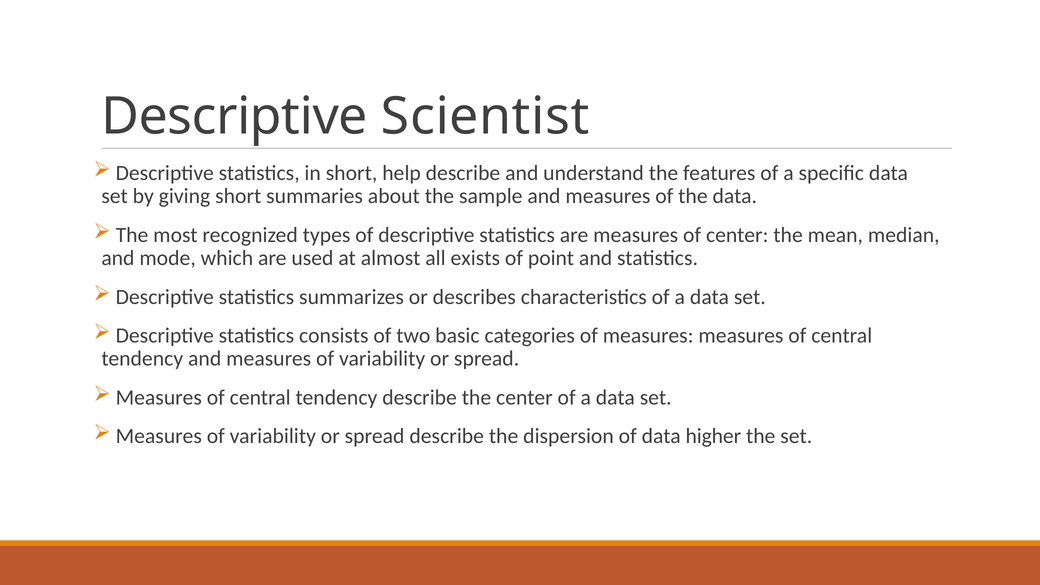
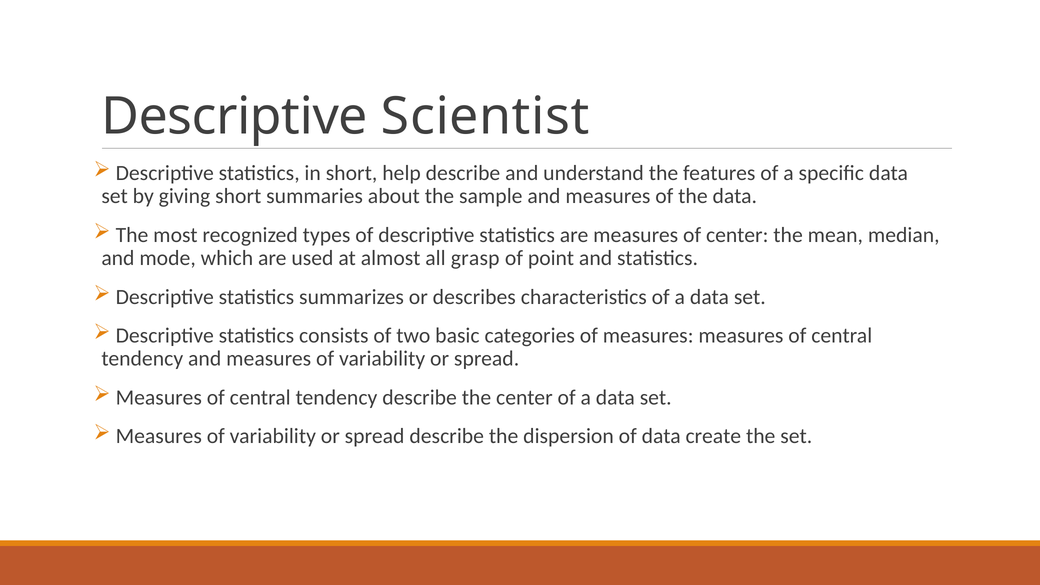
exists: exists -> grasp
higher: higher -> create
